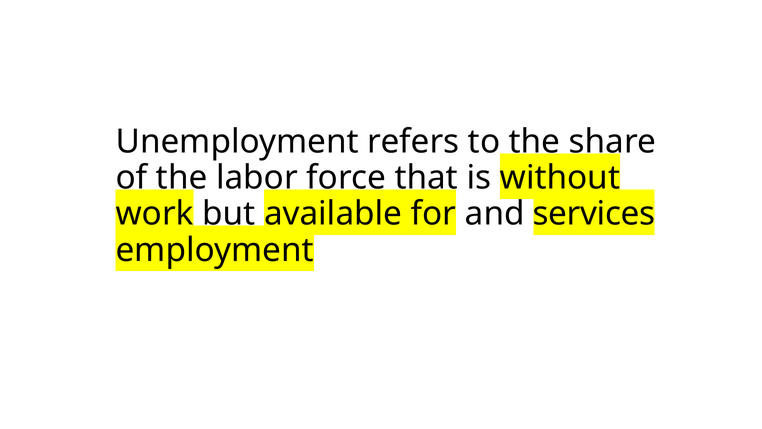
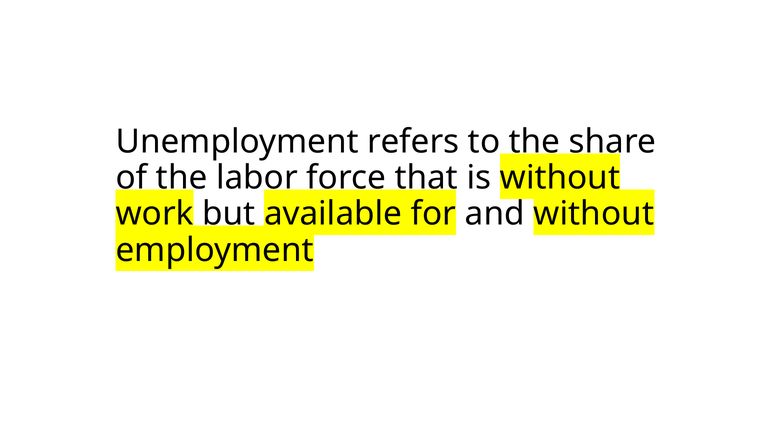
and services: services -> without
